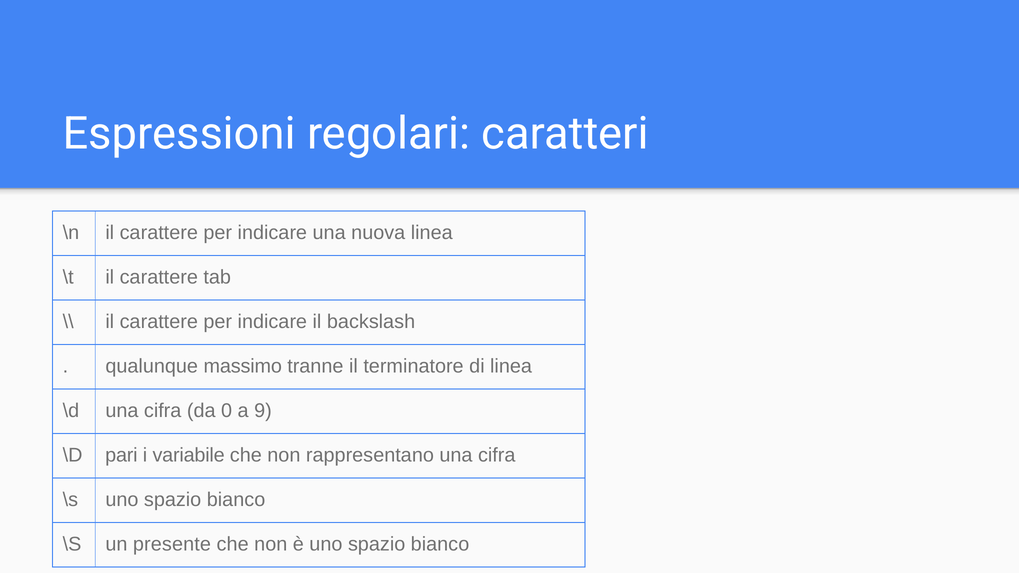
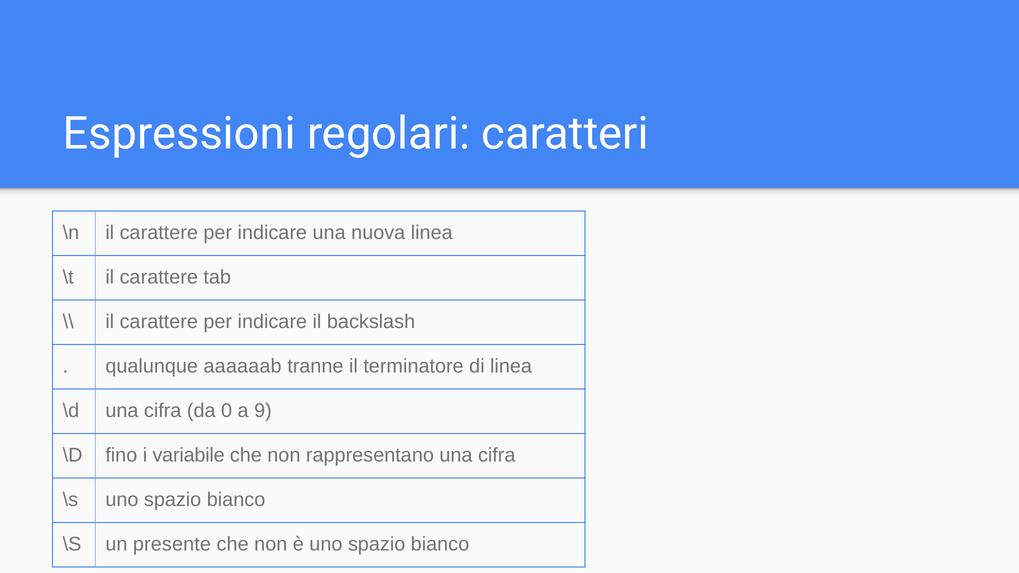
massimo: massimo -> aaaaaab
pari: pari -> fino
